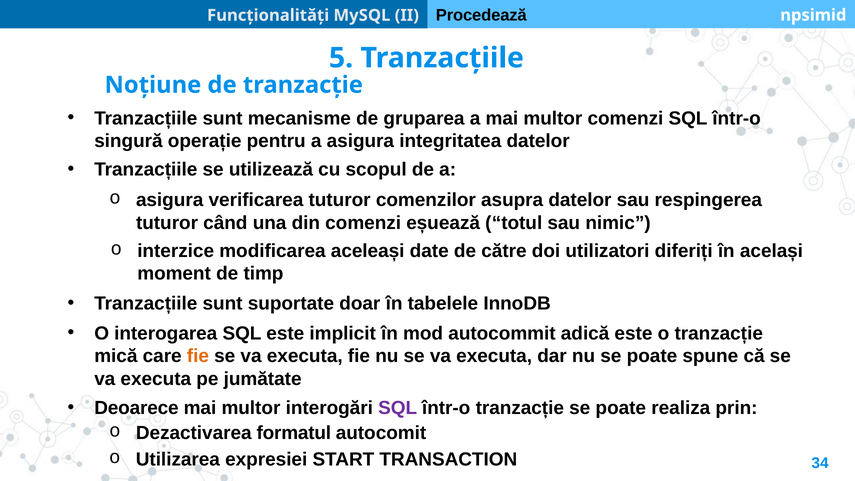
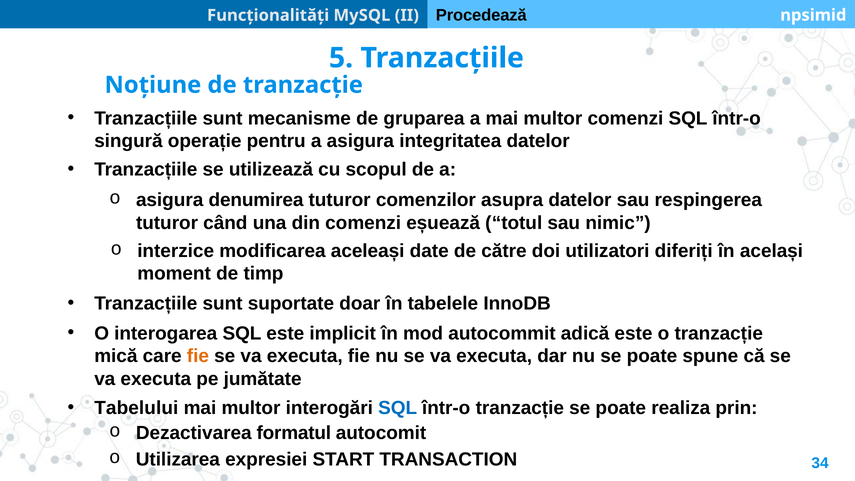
verificarea: verificarea -> denumirea
Deoarece: Deoarece -> Tabelului
SQL at (398, 408) colour: purple -> blue
